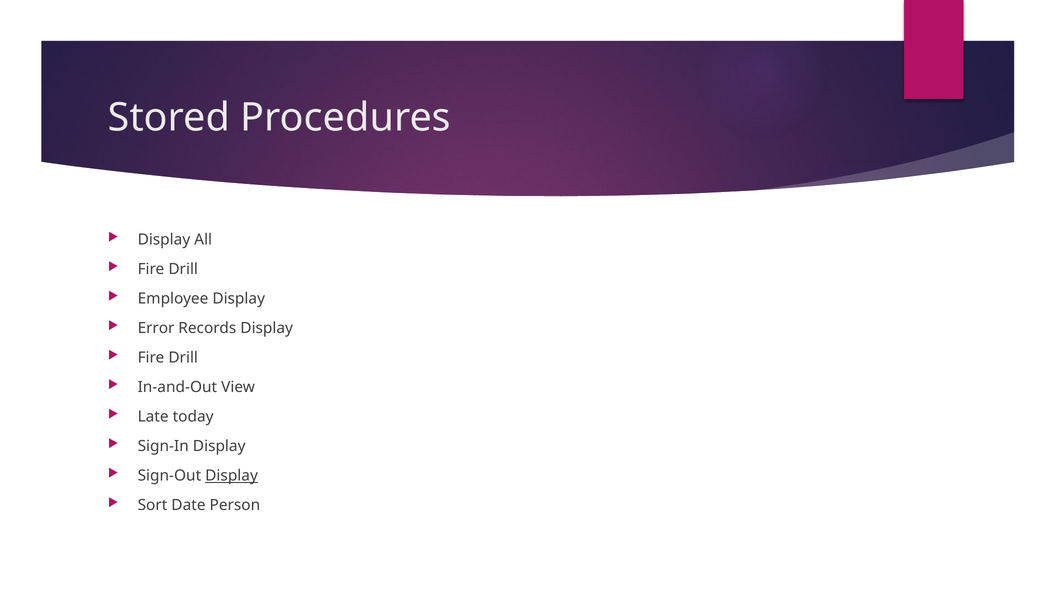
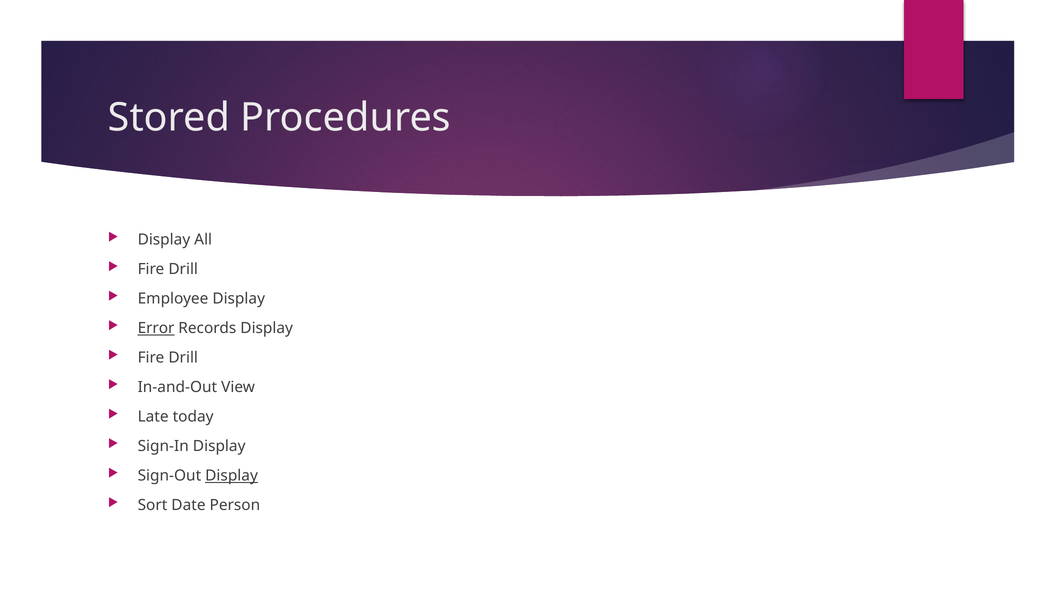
Error underline: none -> present
